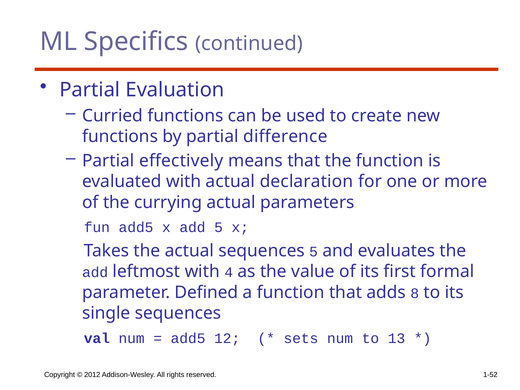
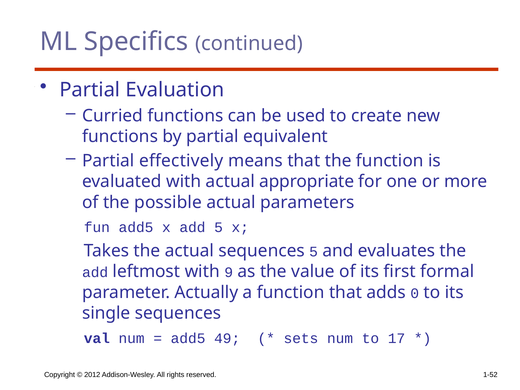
difference: difference -> equivalent
declaration: declaration -> appropriate
currying: currying -> possible
4: 4 -> 9
Defined: Defined -> Actually
8: 8 -> 0
12: 12 -> 49
13: 13 -> 17
